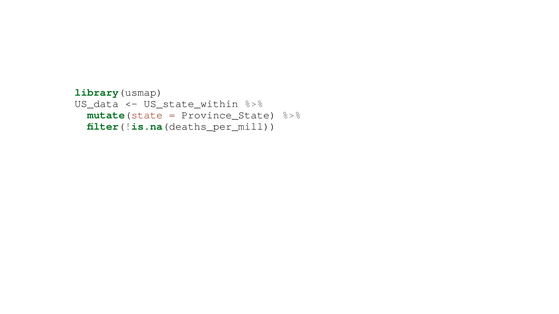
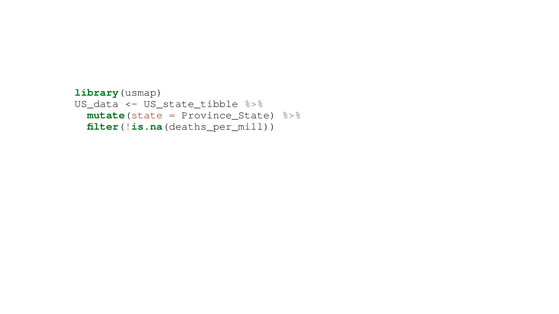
US_state_within: US_state_within -> US_state_tibble
